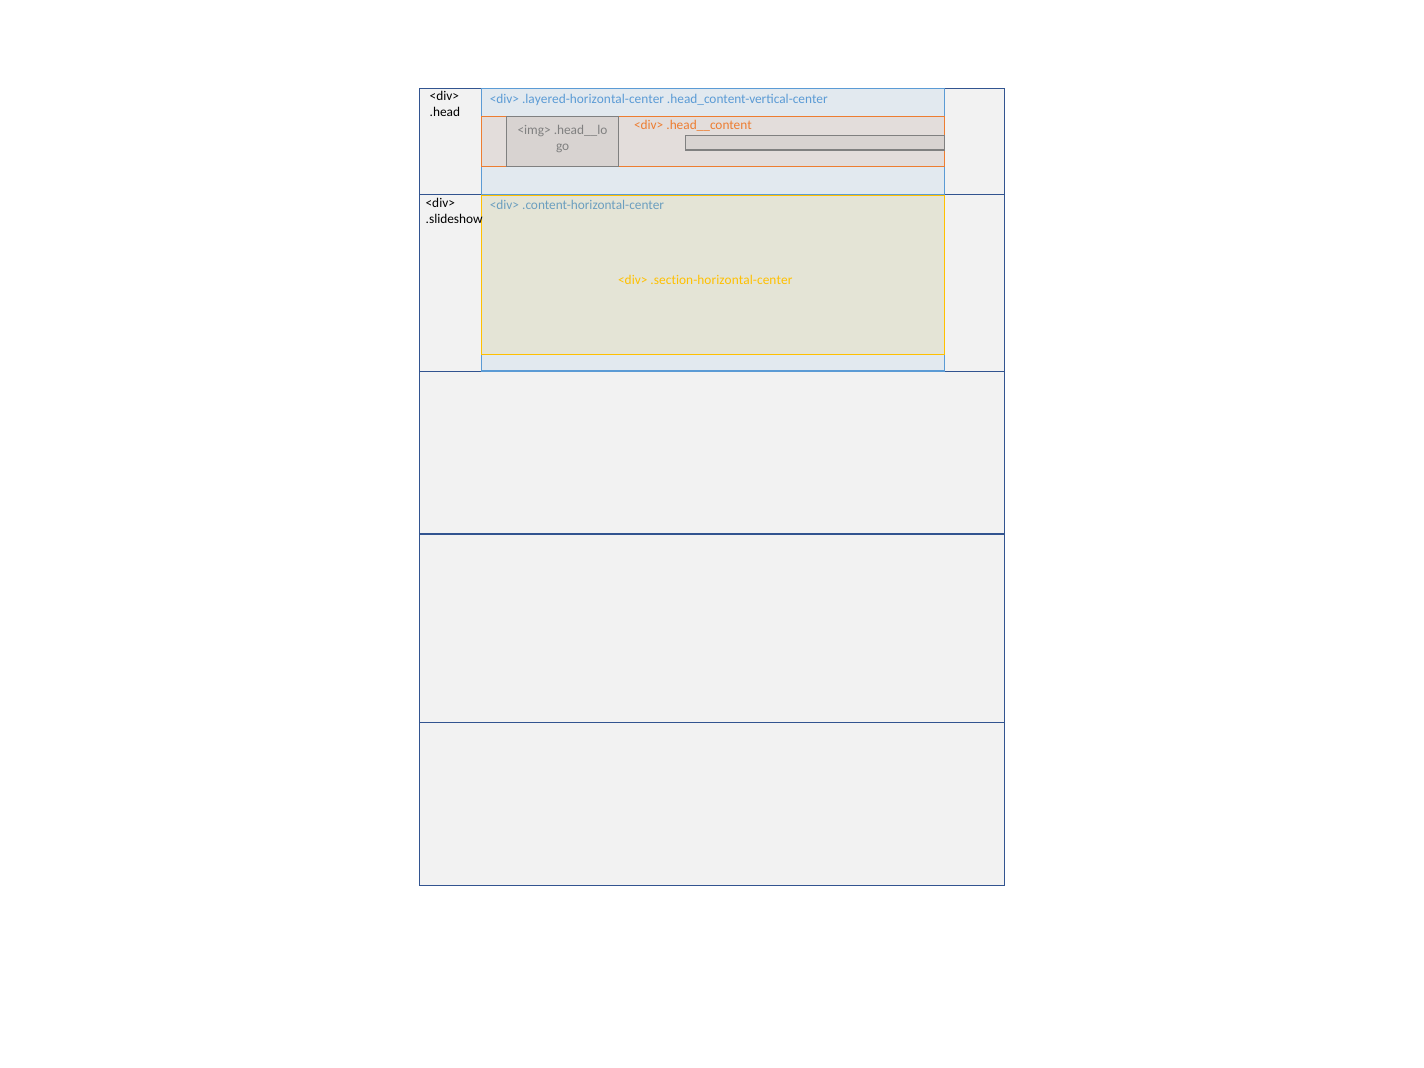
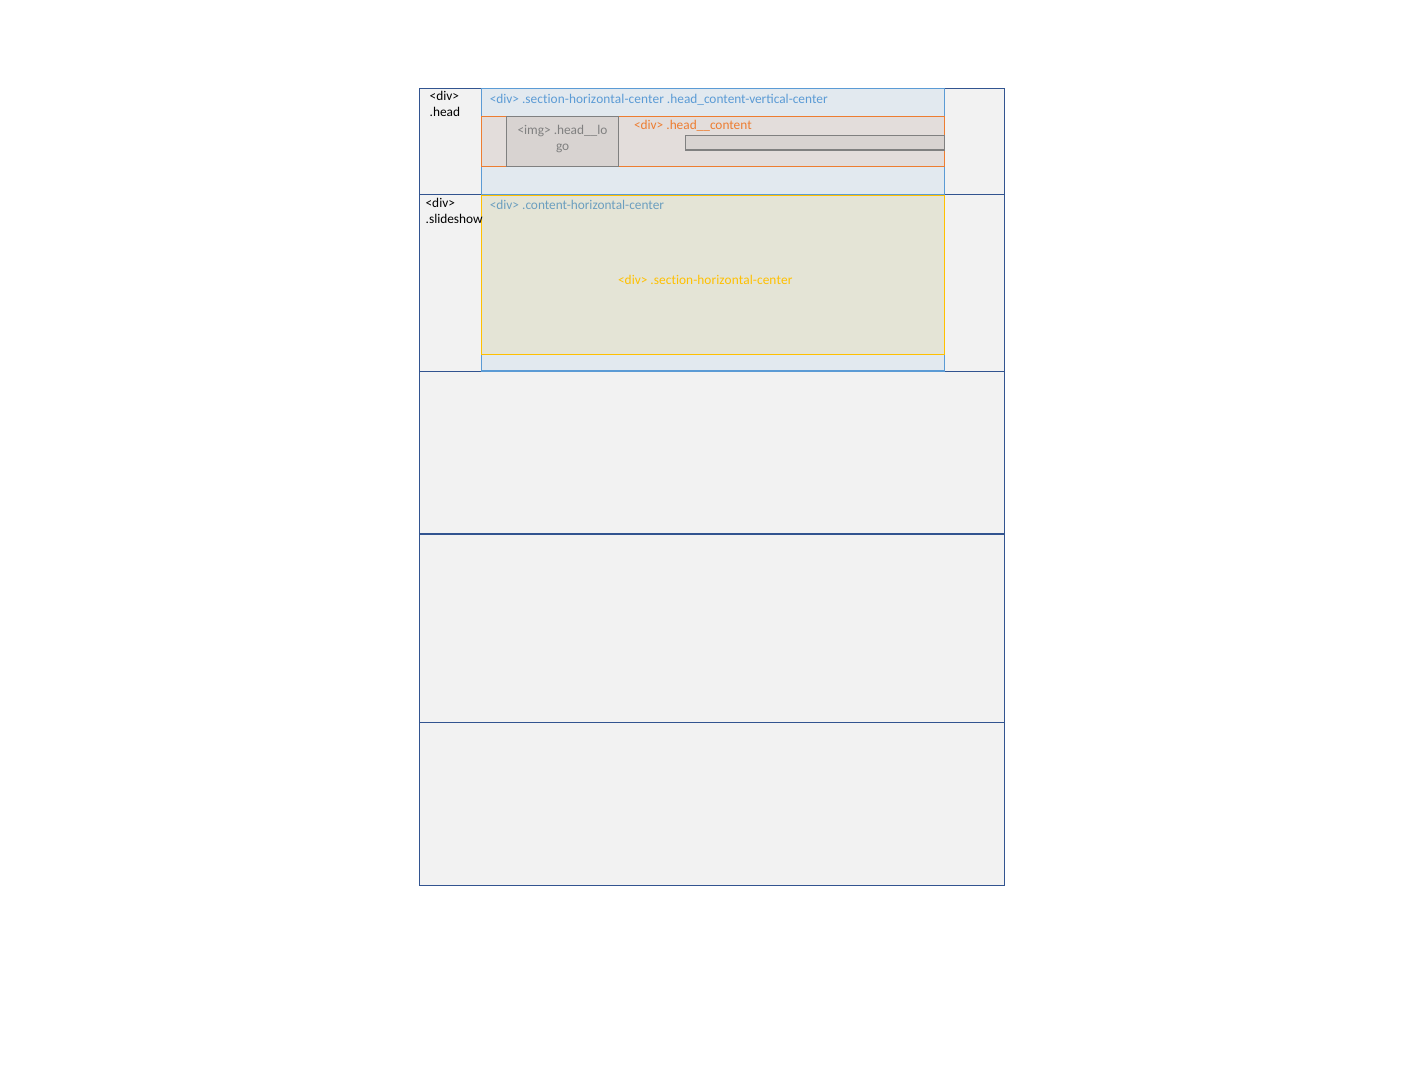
.layered-horizontal-center at (593, 99): .layered-horizontal-center -> .section-horizontal-center
